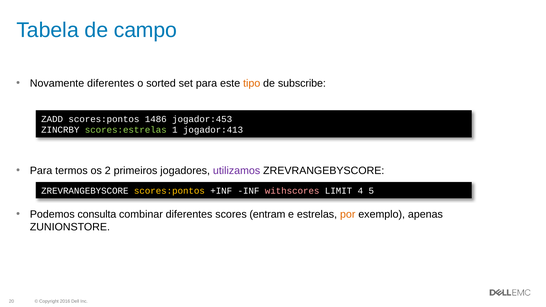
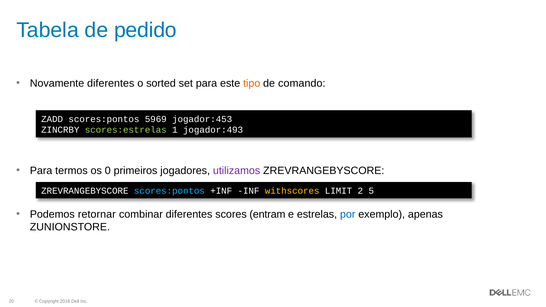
campo: campo -> pedido
subscribe: subscribe -> comando
1486: 1486 -> 5969
jogador:413: jogador:413 -> jogador:493
2: 2 -> 0
scores:pontos at (169, 191) colour: yellow -> light blue
withscores colour: pink -> yellow
4: 4 -> 2
consulta: consulta -> retornar
por colour: orange -> blue
